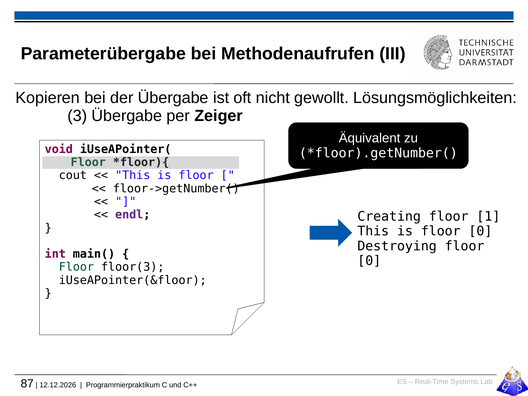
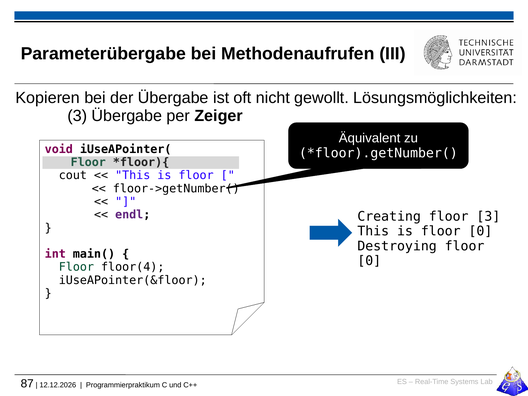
floor 1: 1 -> 3
floor(3: floor(3 -> floor(4
